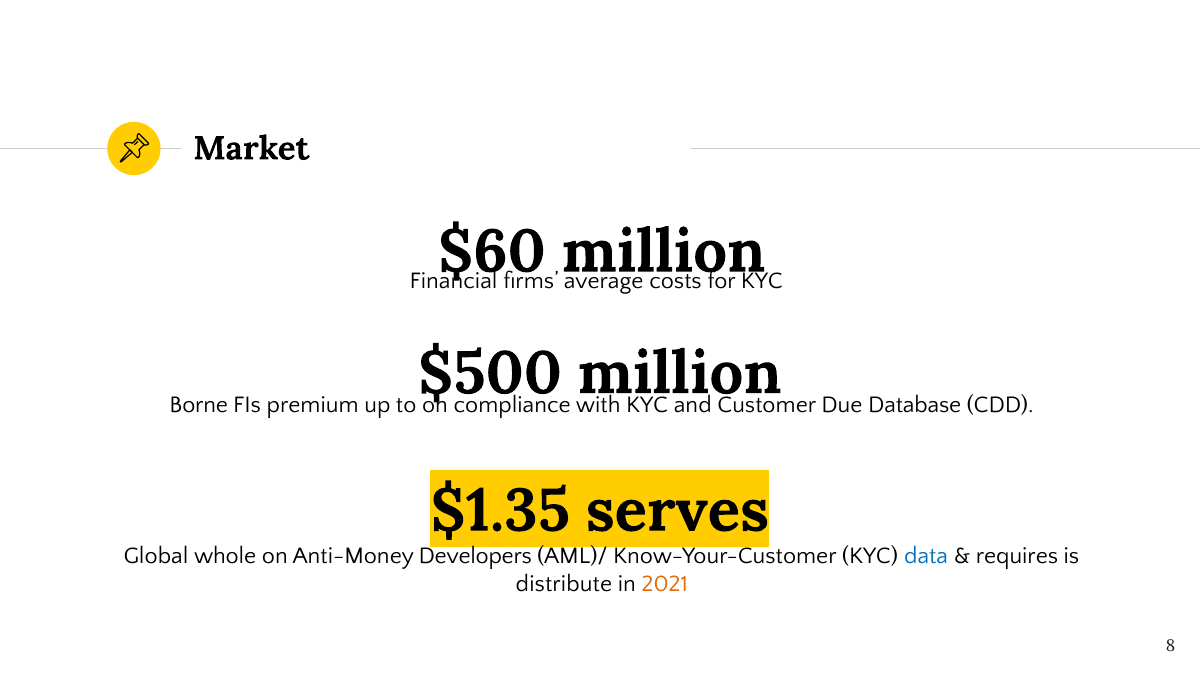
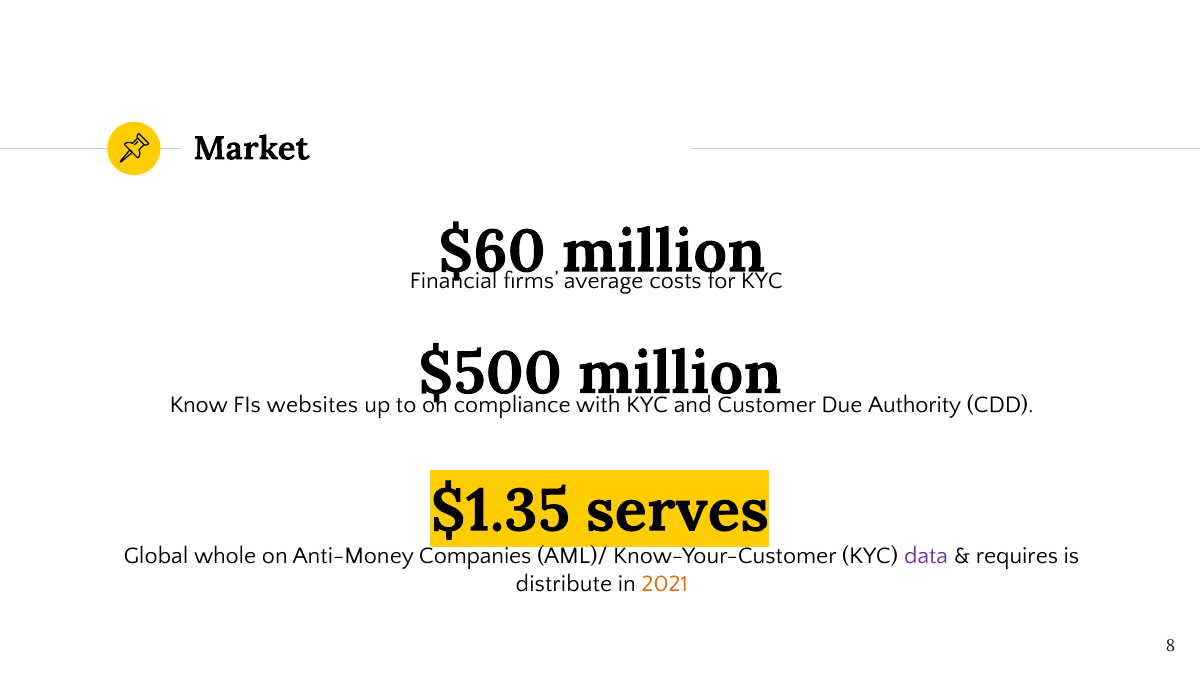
Borne: Borne -> Know
premium: premium -> websites
Database: Database -> Authority
Developers: Developers -> Companies
data colour: blue -> purple
